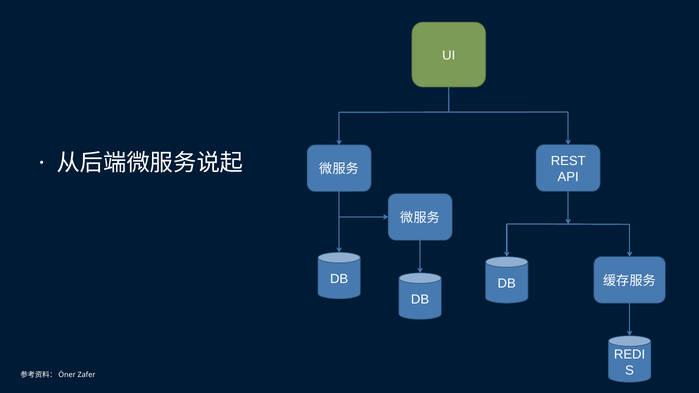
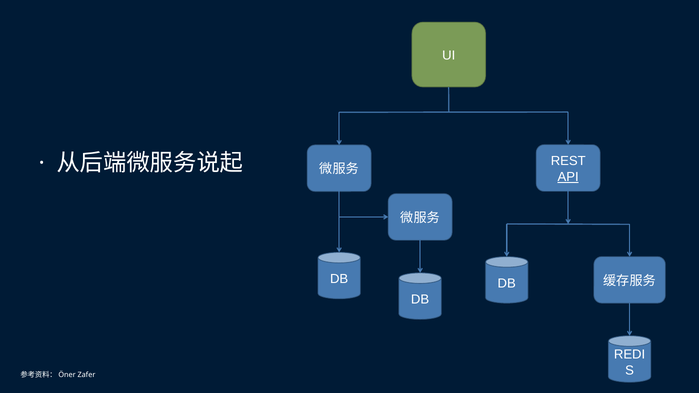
API underline: none -> present
